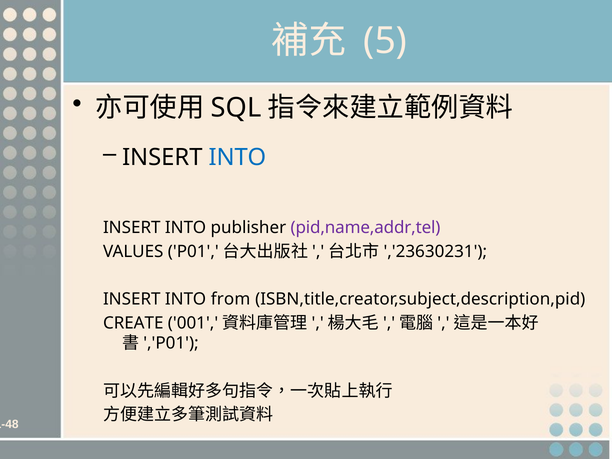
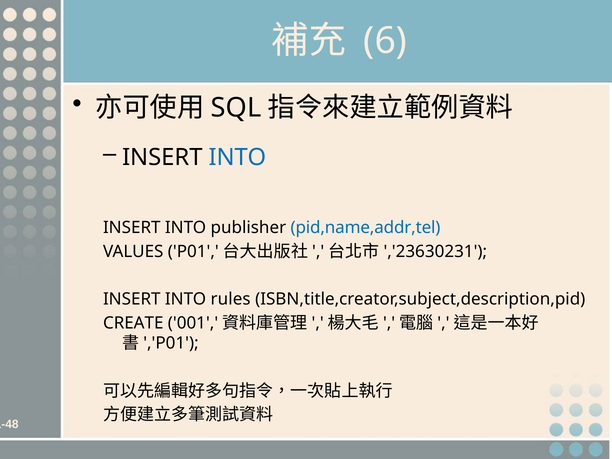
5: 5 -> 6
pid,name,addr,tel colour: purple -> blue
from: from -> rules
